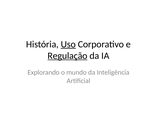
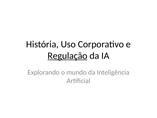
Uso underline: present -> none
